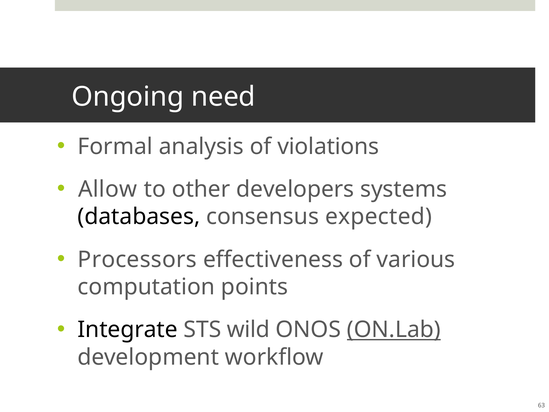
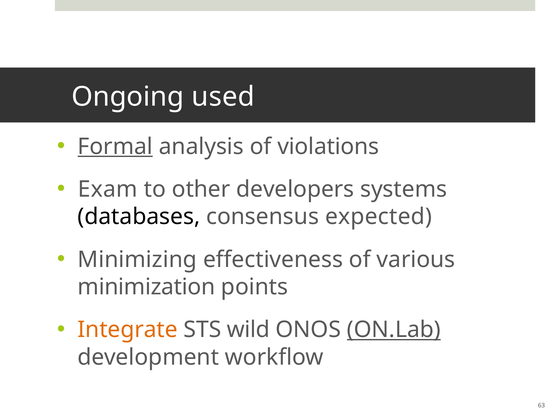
need: need -> used
Formal underline: none -> present
Allow: Allow -> Exam
Processors: Processors -> Minimizing
computation: computation -> minimization
Integrate colour: black -> orange
